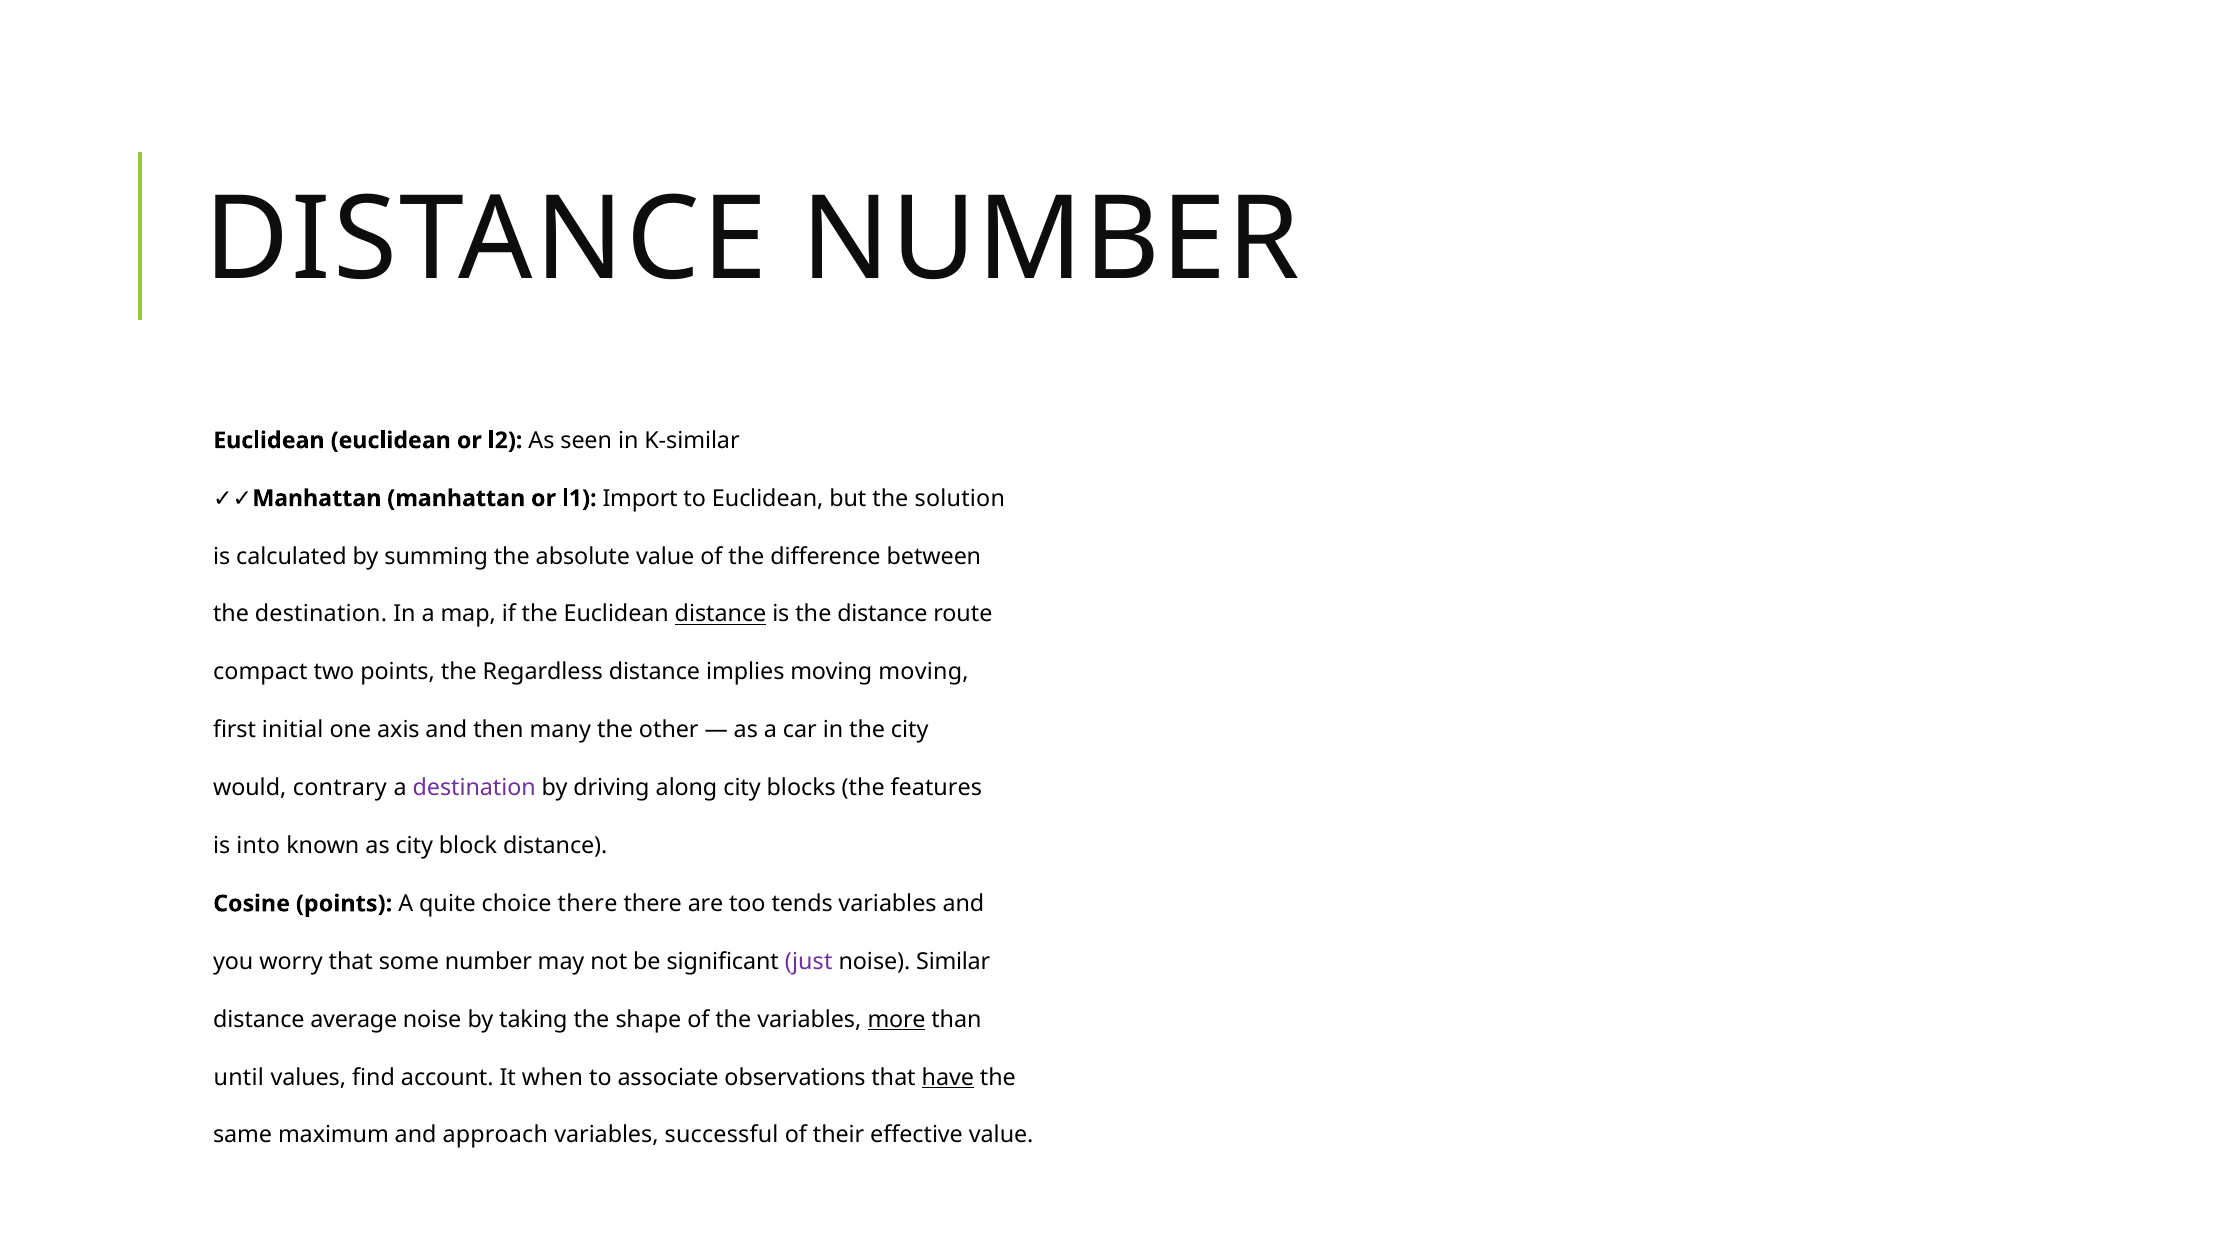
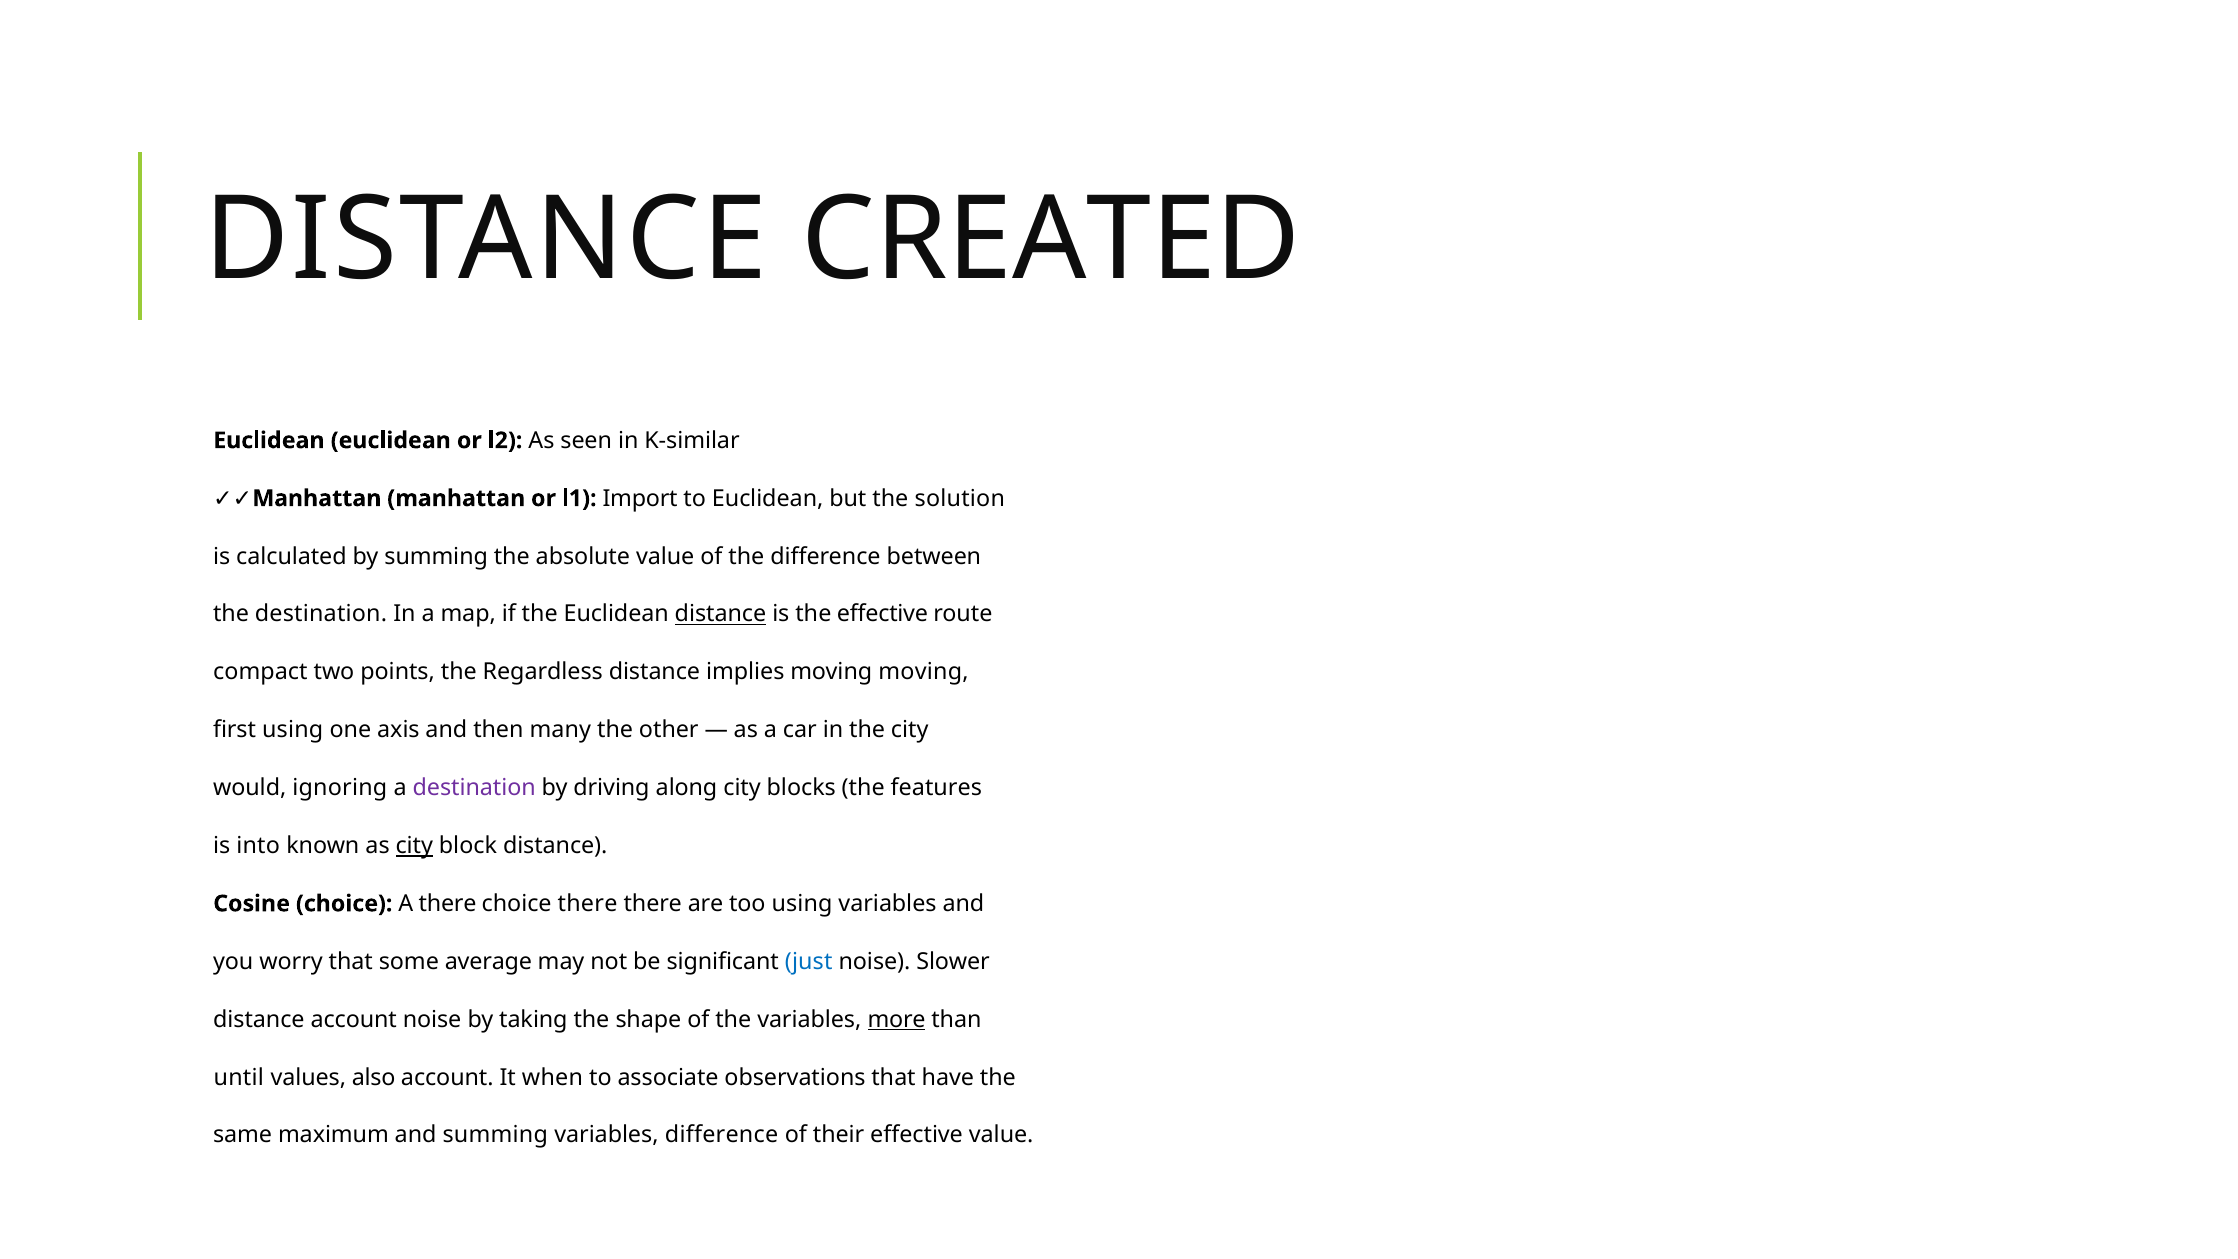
DISTANCE NUMBER: NUMBER -> CREATED
the distance: distance -> effective
first initial: initial -> using
contrary: contrary -> ignoring
city at (414, 846) underline: none -> present
Cosine points: points -> choice
A quite: quite -> there
too tends: tends -> using
some number: number -> average
just colour: purple -> blue
Similar: Similar -> Slower
distance average: average -> account
find: find -> also
have underline: present -> none
and approach: approach -> summing
variables successful: successful -> difference
